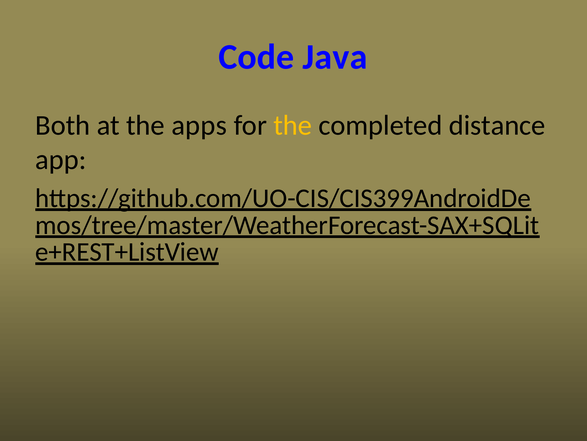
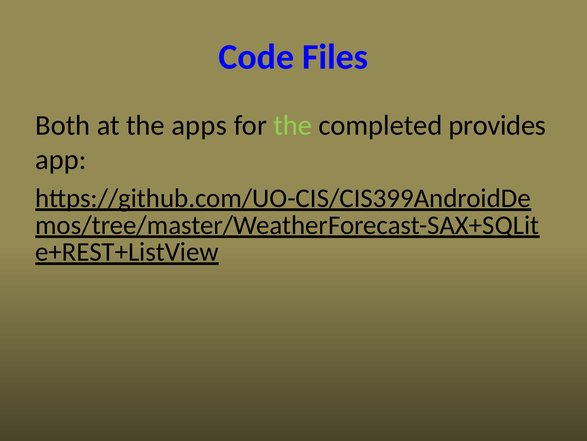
Java: Java -> Files
the at (293, 125) colour: yellow -> light green
distance: distance -> provides
